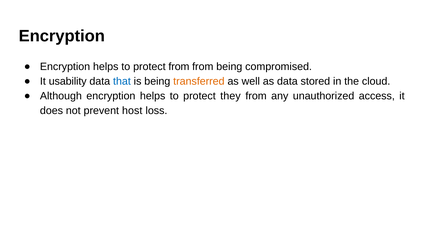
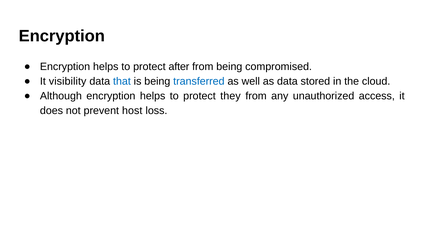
protect from: from -> after
usability: usability -> visibility
transferred colour: orange -> blue
